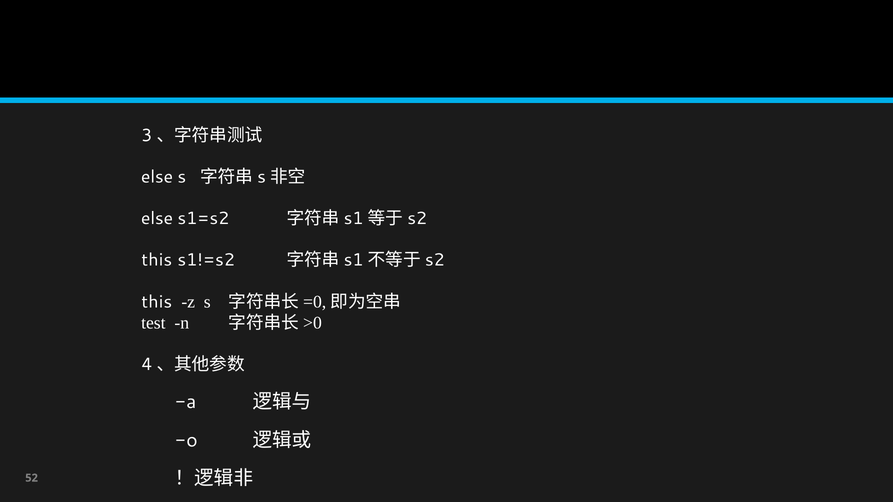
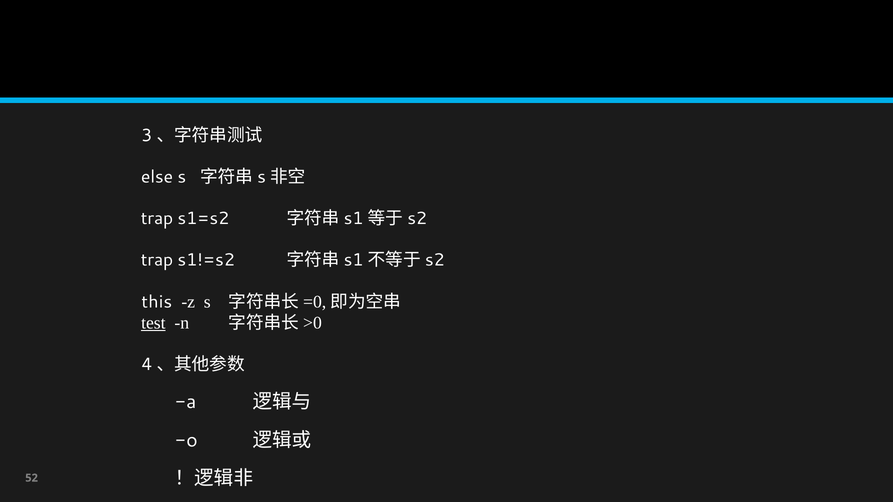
else at (157, 219): else -> trap
this at (157, 260): this -> trap
test underline: none -> present
